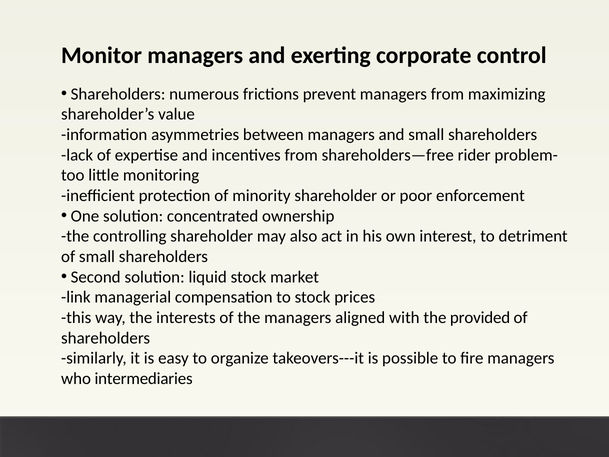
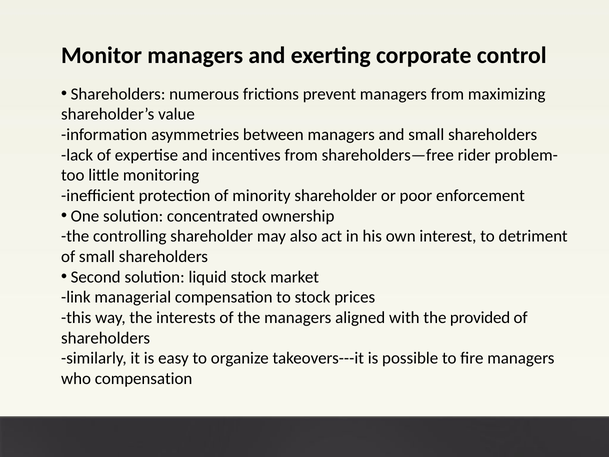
who intermediaries: intermediaries -> compensation
